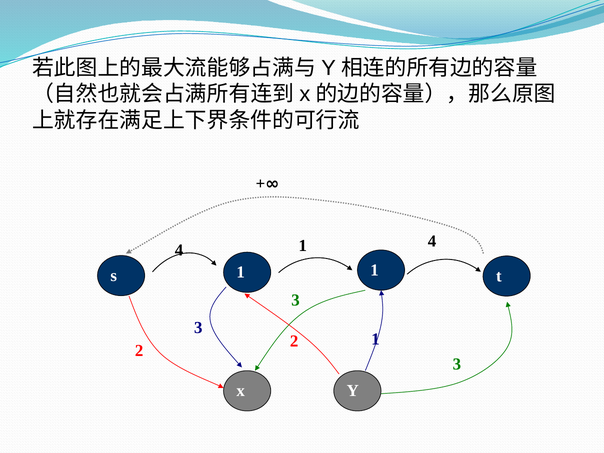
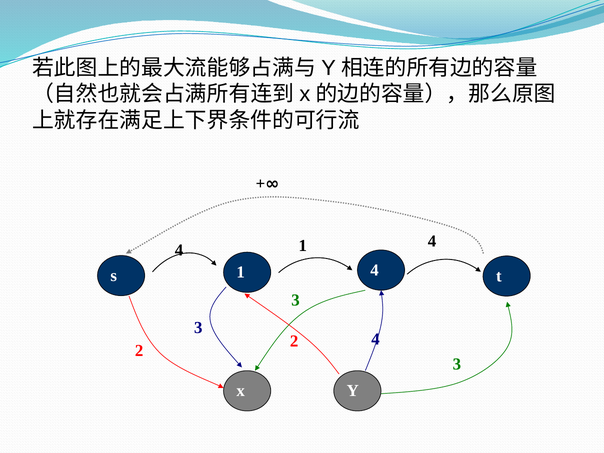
1 1: 1 -> 4
2 1: 1 -> 4
